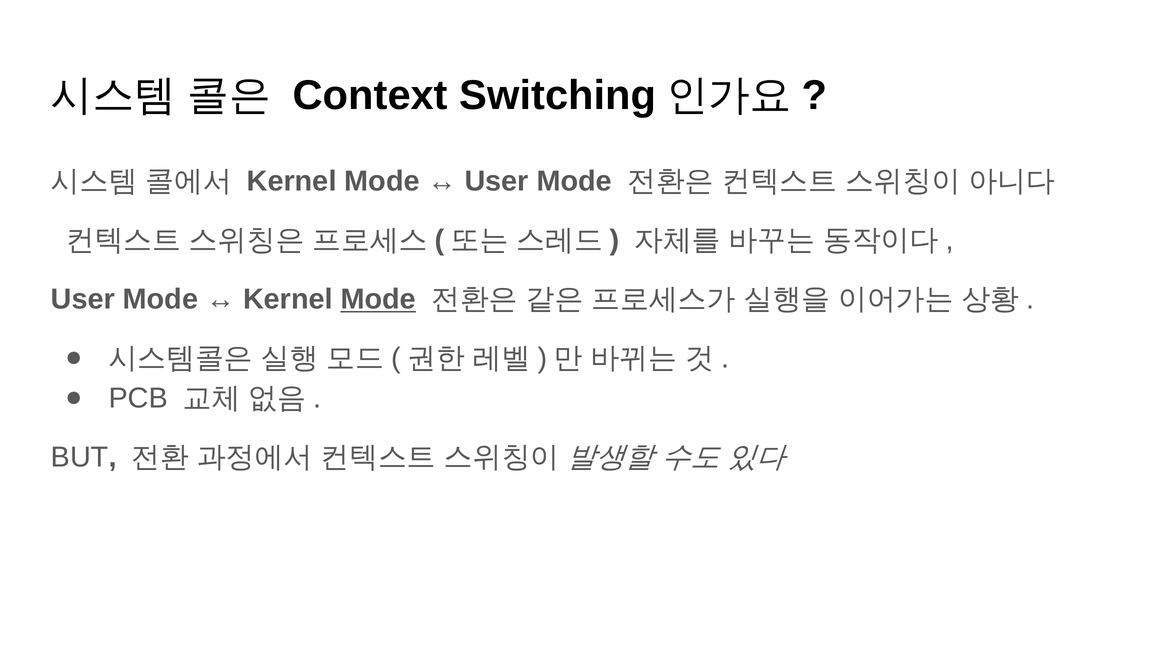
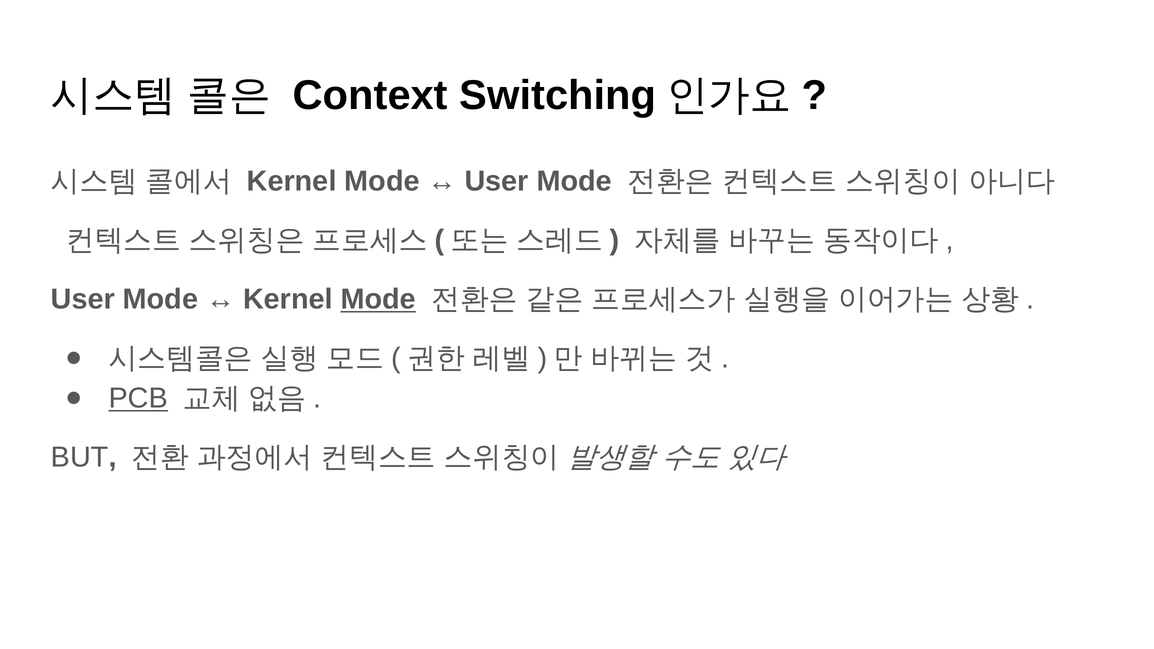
PCB underline: none -> present
